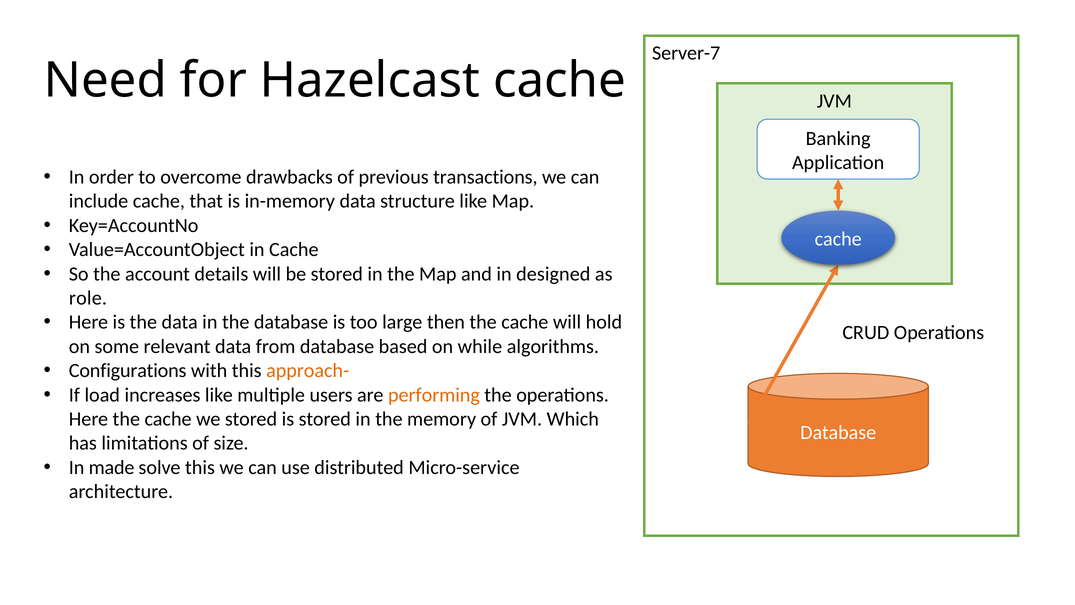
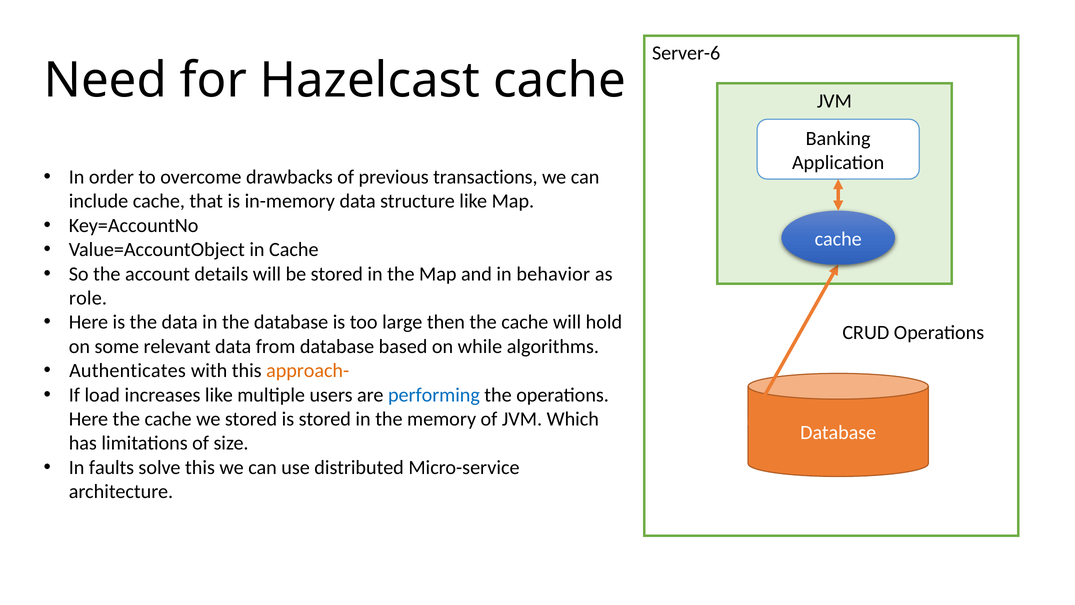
Server-7: Server-7 -> Server-6
designed: designed -> behavior
Configurations: Configurations -> Authenticates
performing colour: orange -> blue
made: made -> faults
